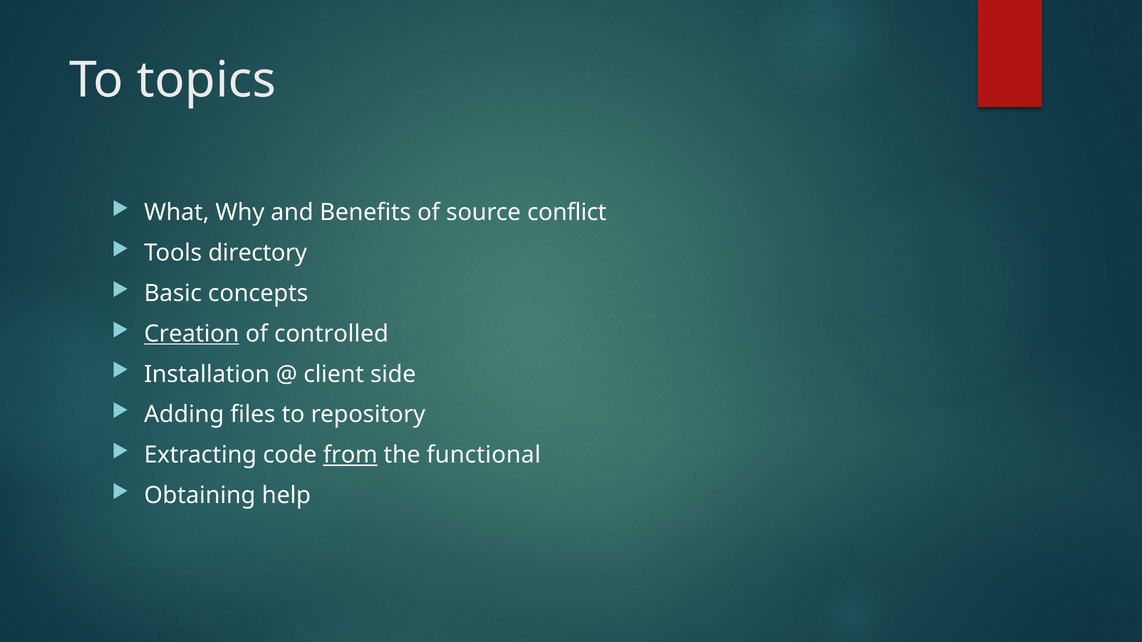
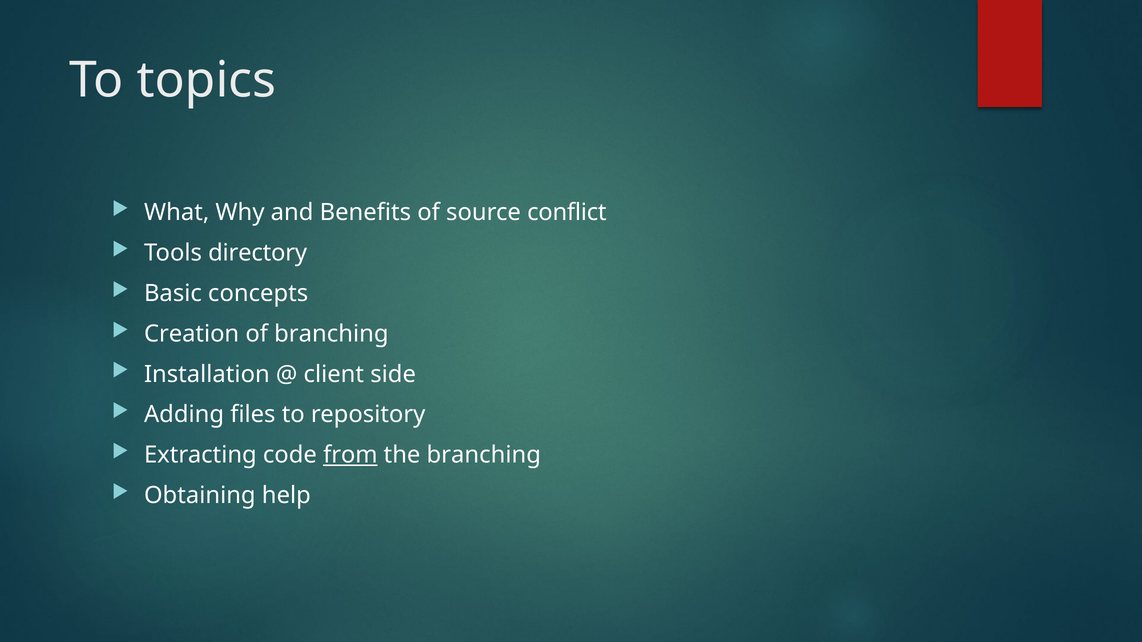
Creation underline: present -> none
of controlled: controlled -> branching
the functional: functional -> branching
